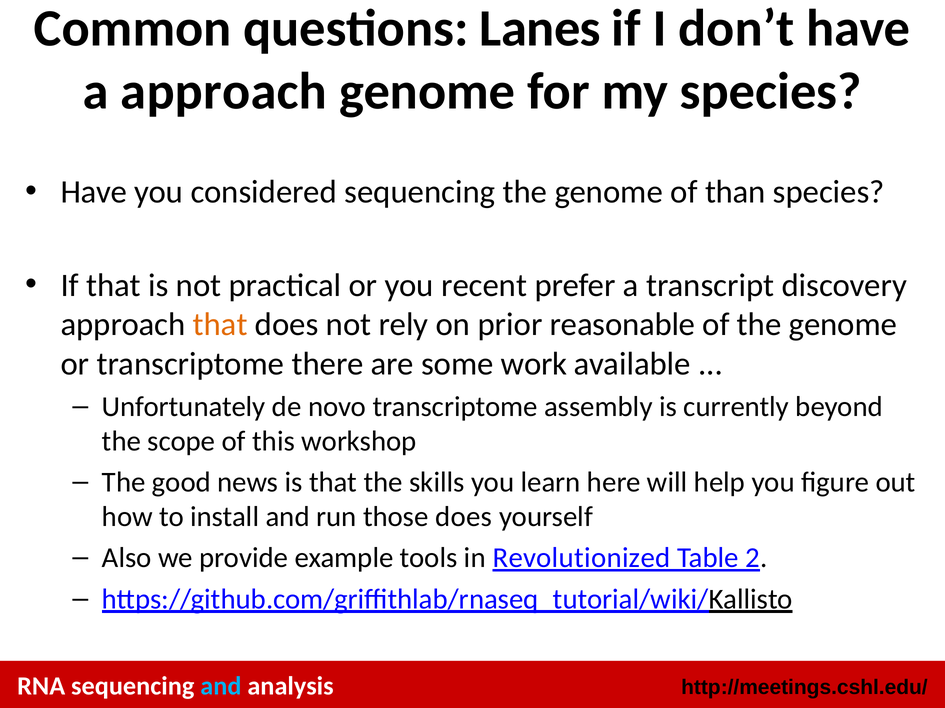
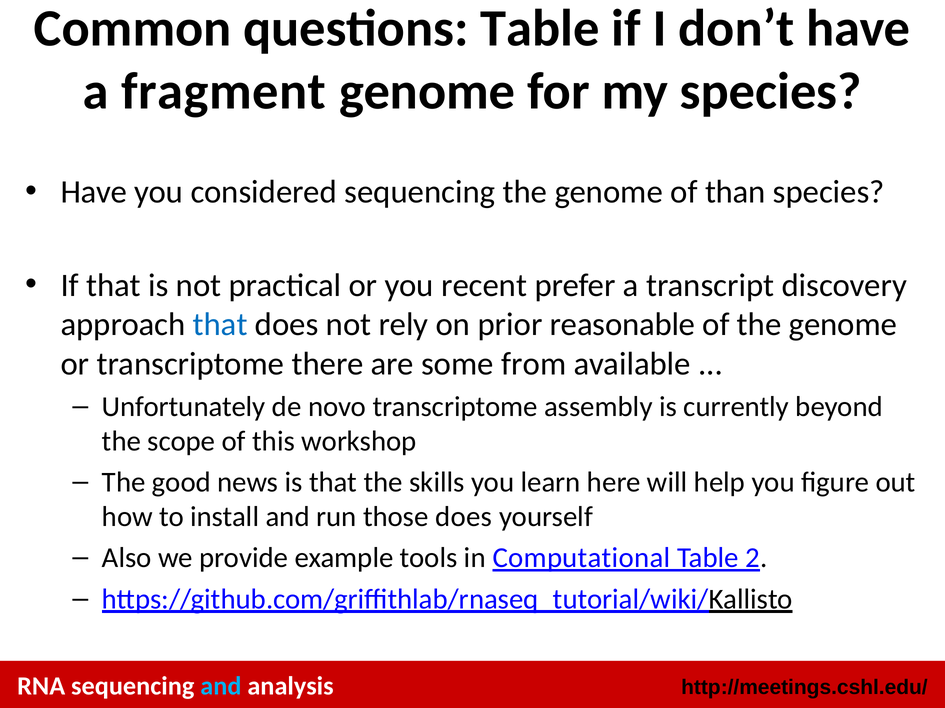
questions Lanes: Lanes -> Table
a approach: approach -> fragment
that at (220, 325) colour: orange -> blue
work: work -> from
Revolutionized: Revolutionized -> Computational
